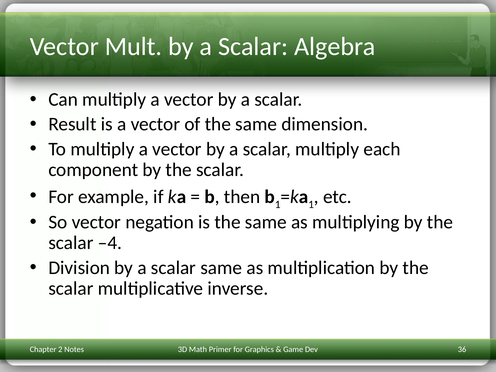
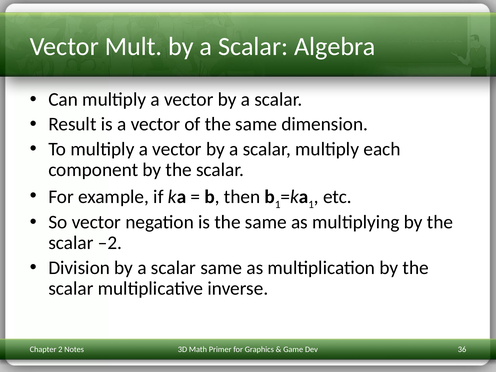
–4: –4 -> –2
